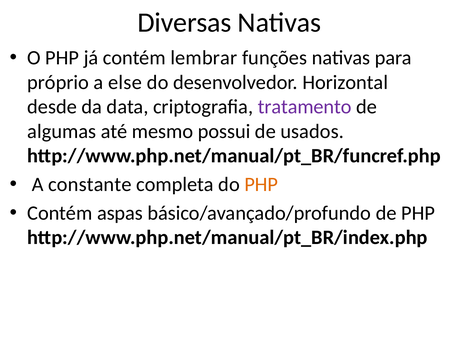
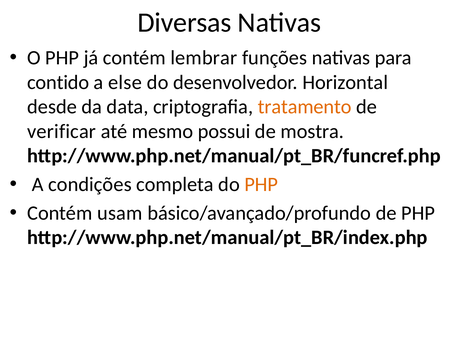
próprio: próprio -> contido
tratamento colour: purple -> orange
algumas: algumas -> verificar
usados: usados -> mostra
constante: constante -> condições
aspas: aspas -> usam
